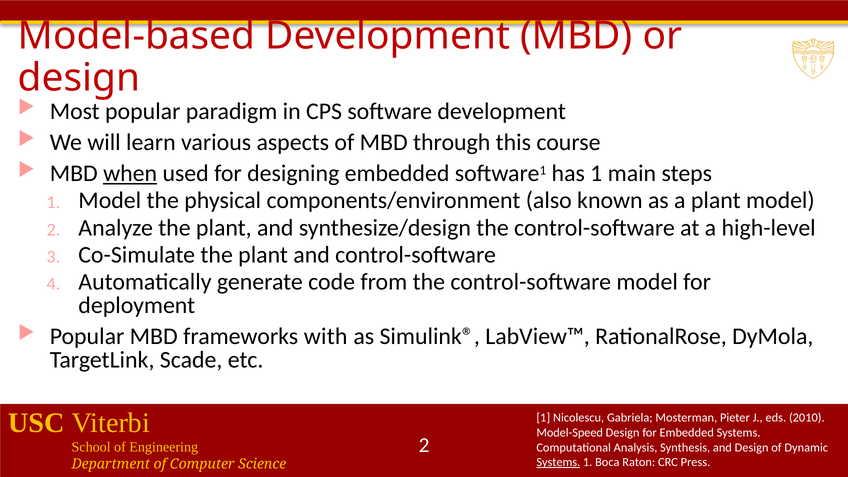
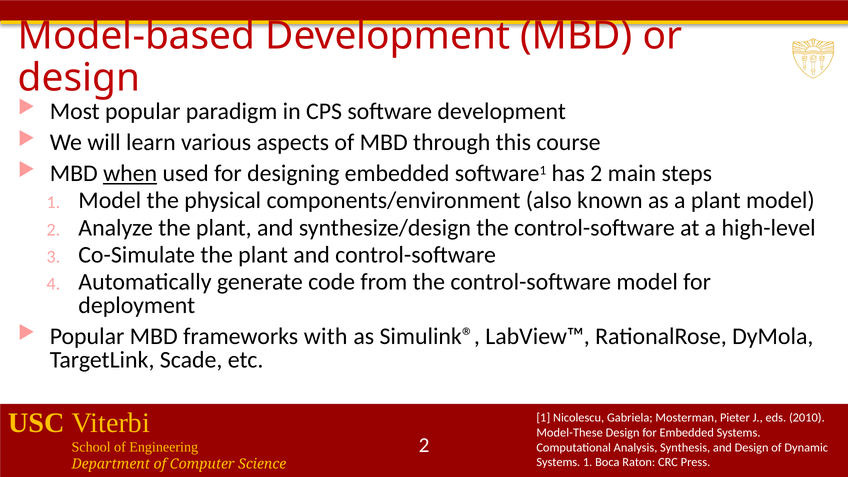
has 1: 1 -> 2
Model-Speed: Model-Speed -> Model-These
Systems at (558, 462) underline: present -> none
